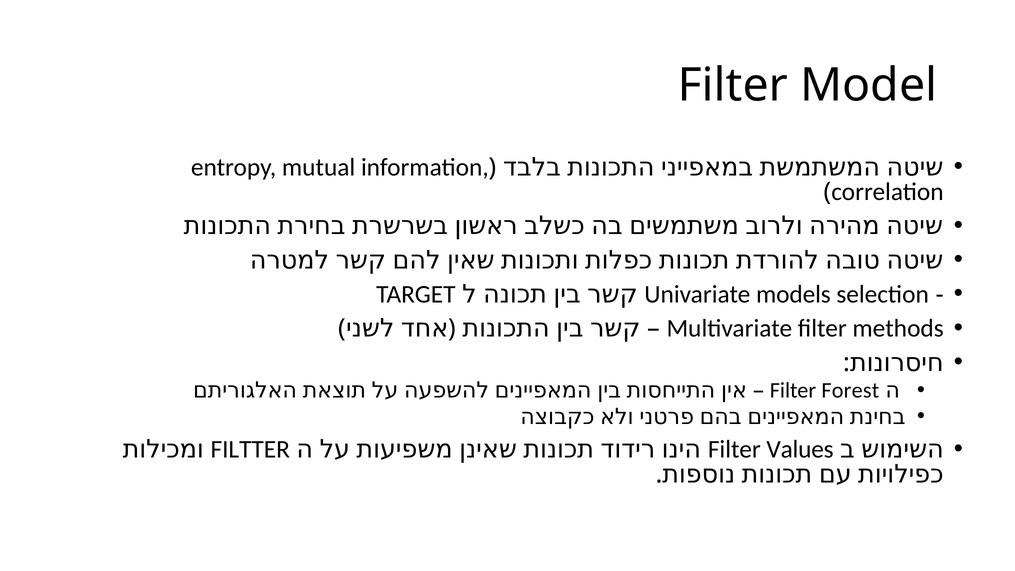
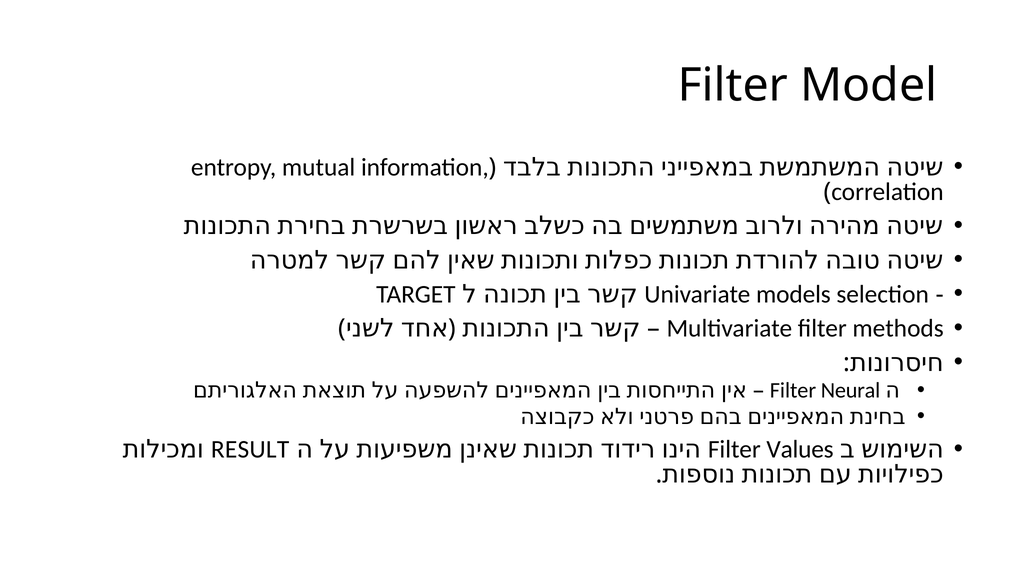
Forest: Forest -> Neural
FILTTER: FILTTER -> RESULT
